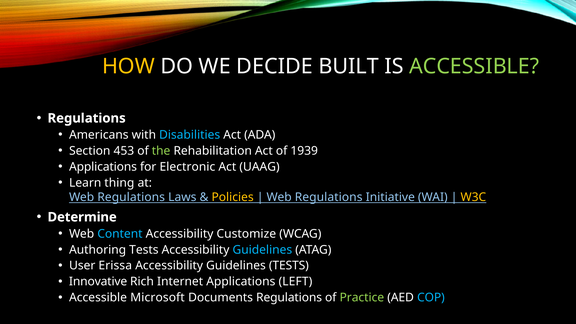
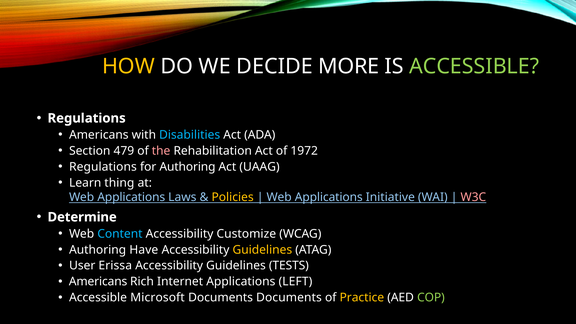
BUILT: BUILT -> MORE
453: 453 -> 479
the colour: light green -> pink
1939: 1939 -> 1972
Applications at (103, 167): Applications -> Regulations
for Electronic: Electronic -> Authoring
Regulations at (131, 197): Regulations -> Applications
Regulations at (329, 197): Regulations -> Applications
W3C colour: yellow -> pink
Authoring Tests: Tests -> Have
Guidelines at (262, 250) colour: light blue -> yellow
Innovative at (98, 282): Innovative -> Americans
Documents Regulations: Regulations -> Documents
Practice colour: light green -> yellow
COP colour: light blue -> light green
